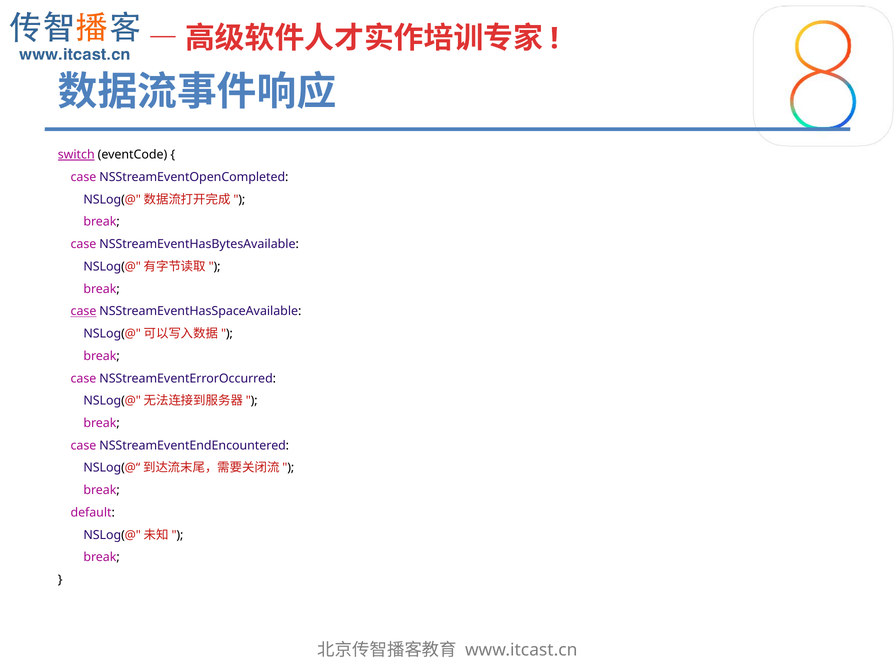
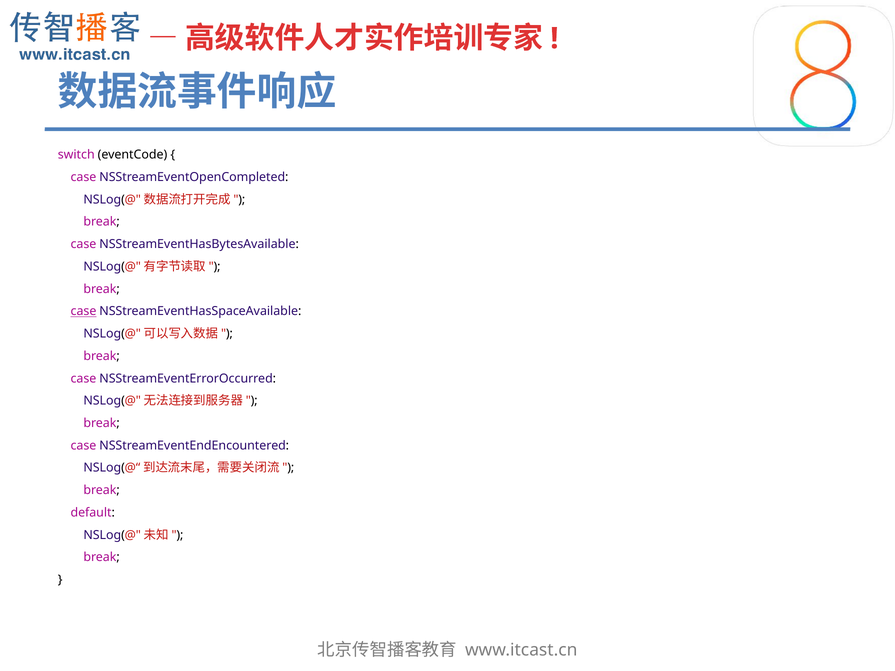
switch underline: present -> none
